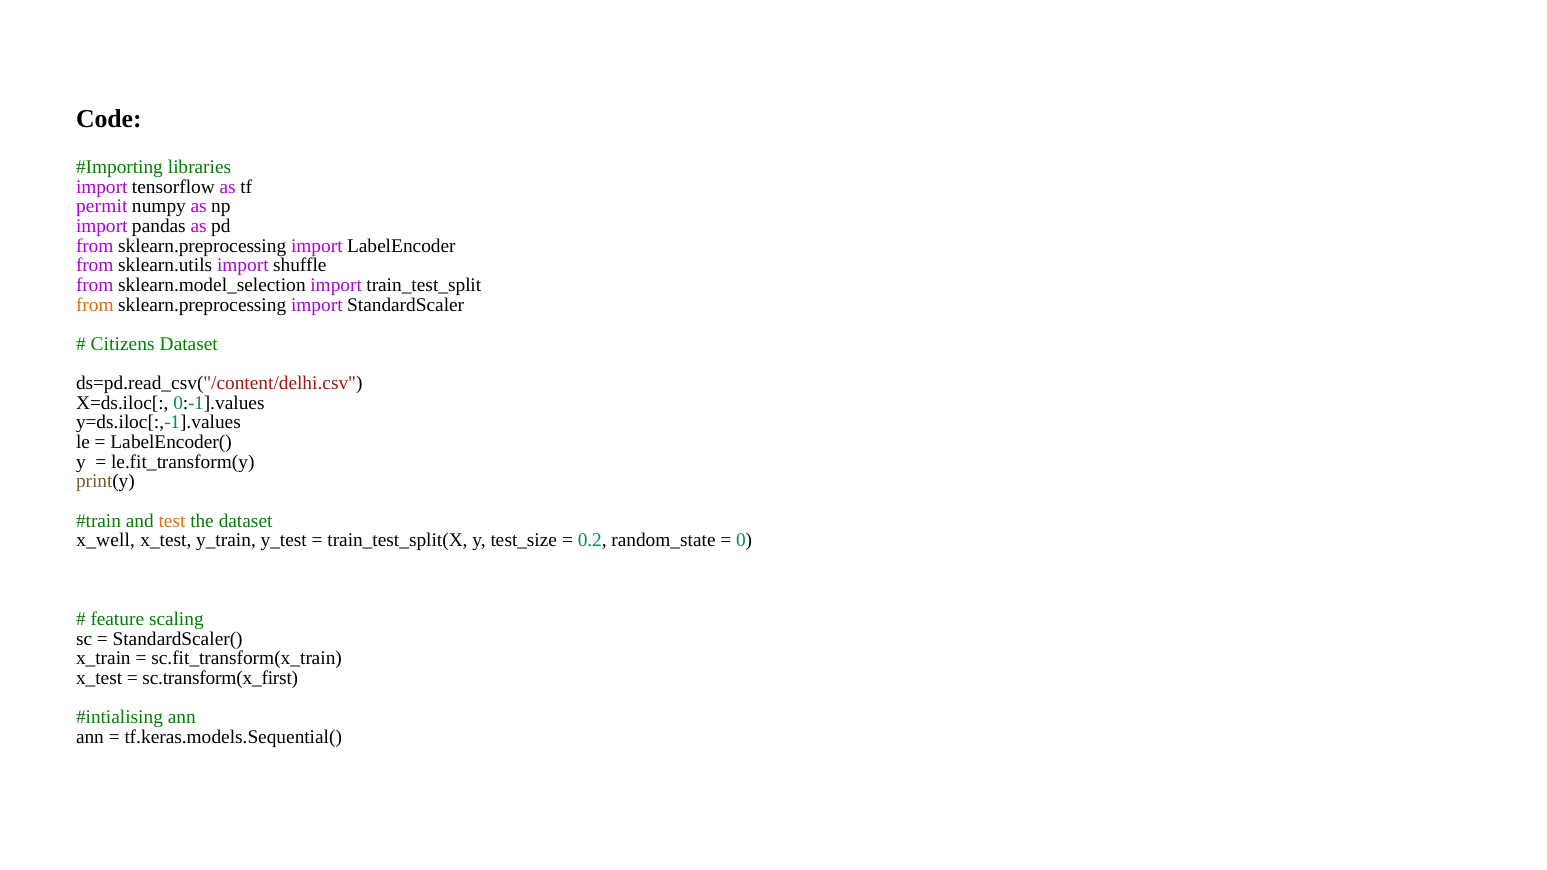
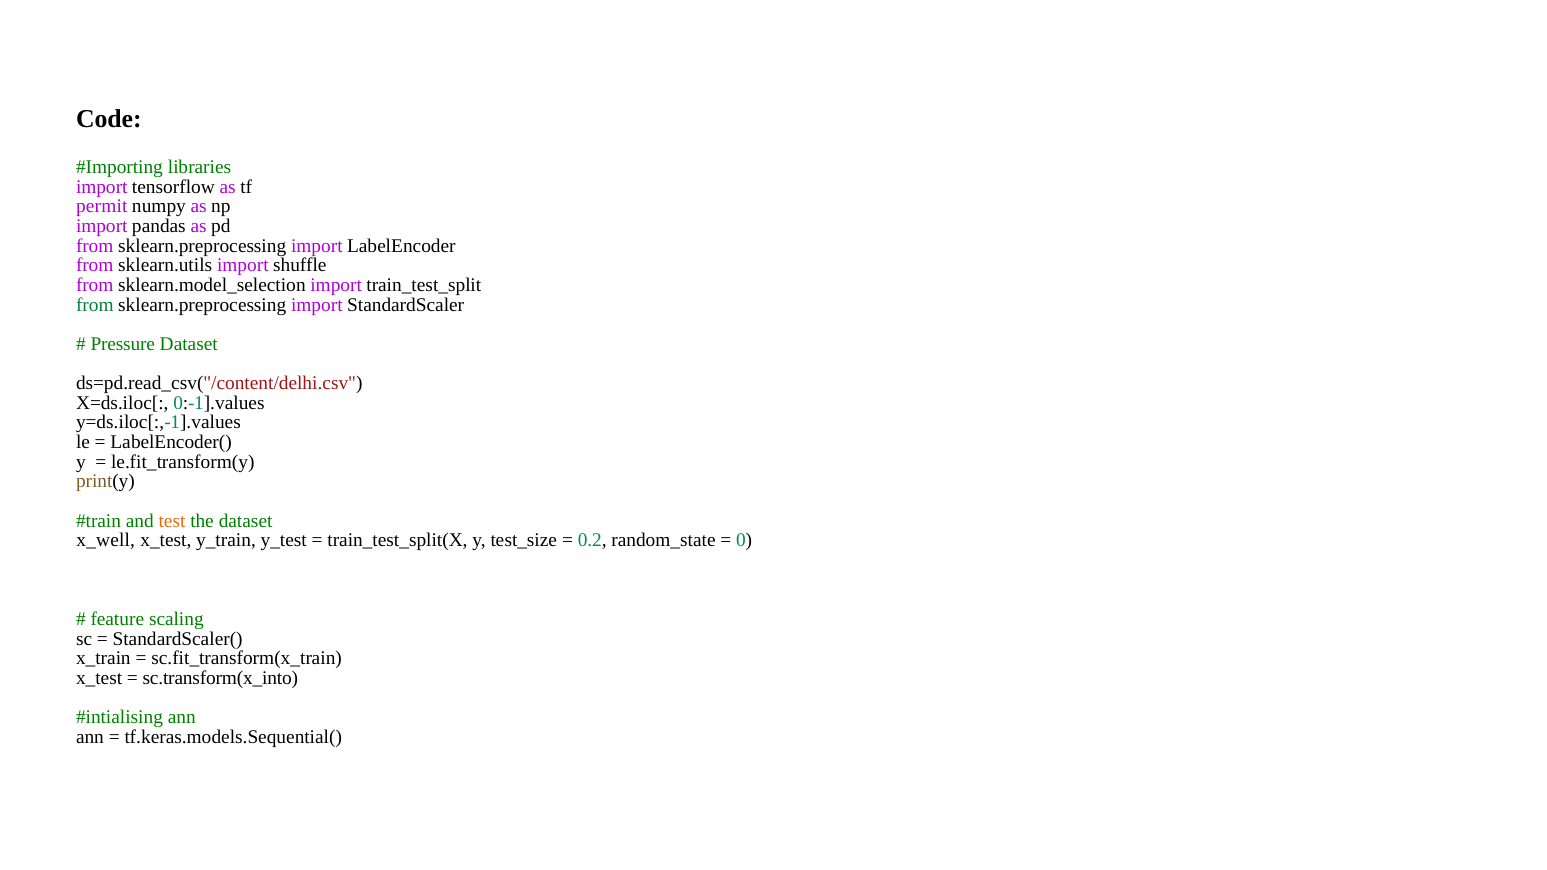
from at (95, 305) colour: orange -> green
Citizens: Citizens -> Pressure
sc.transform(x_first: sc.transform(x_first -> sc.transform(x_into
